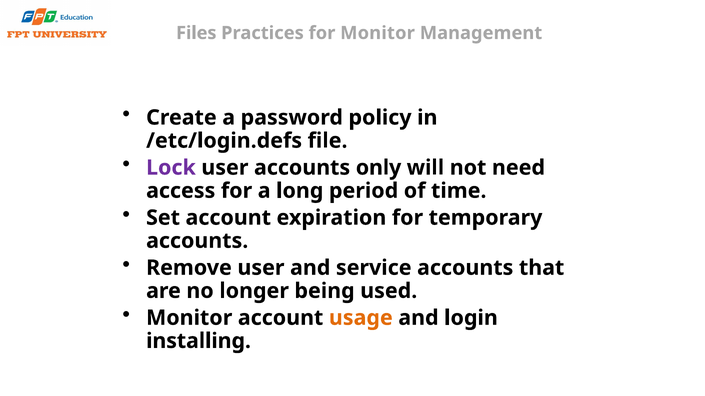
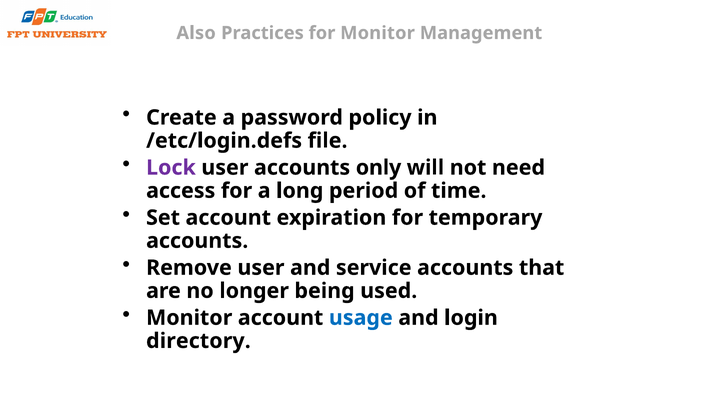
Files: Files -> Also
usage colour: orange -> blue
installing: installing -> directory
